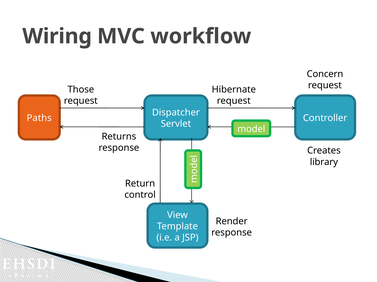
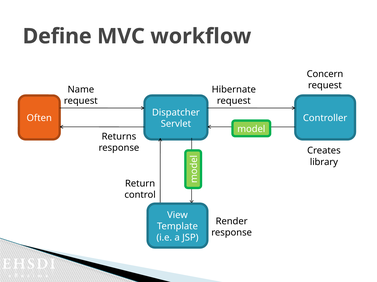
Wiring: Wiring -> Define
Those: Those -> Name
Paths: Paths -> Often
